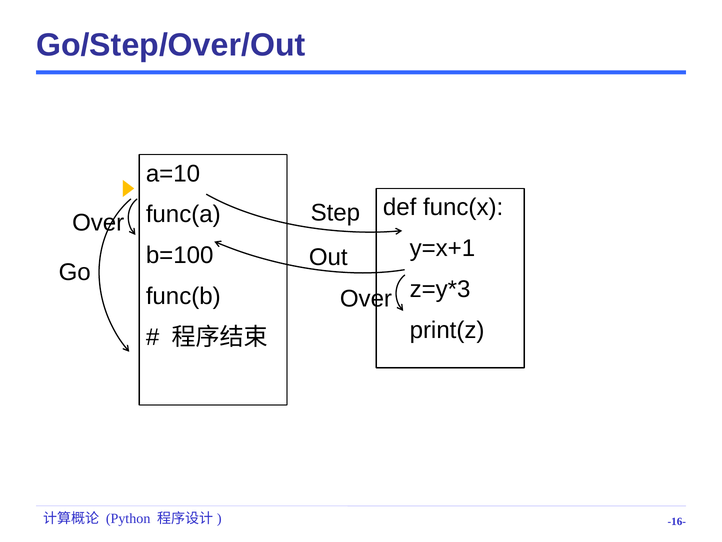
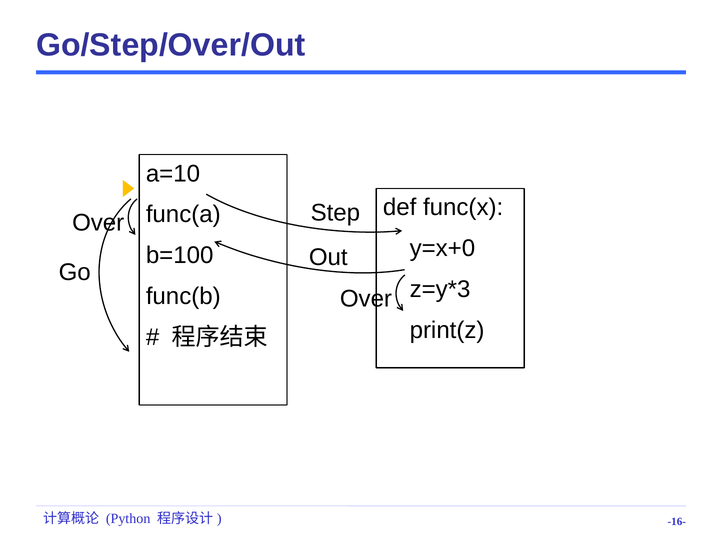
y=x+1: y=x+1 -> y=x+0
